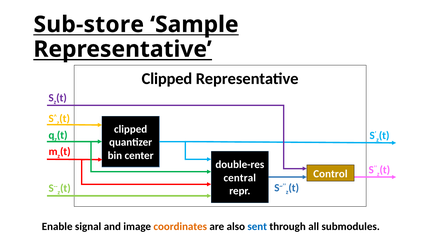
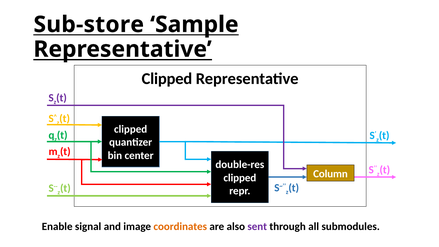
Control: Control -> Column
central at (240, 178): central -> clipped
sent colour: blue -> purple
